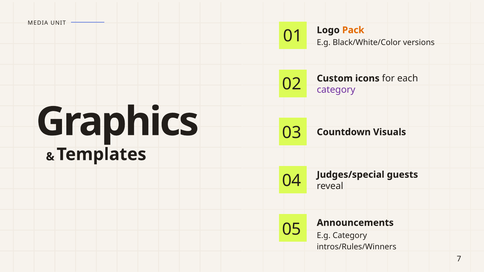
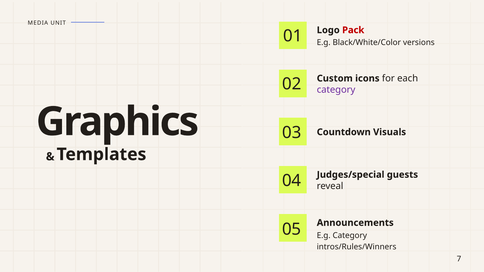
Pack colour: orange -> red
